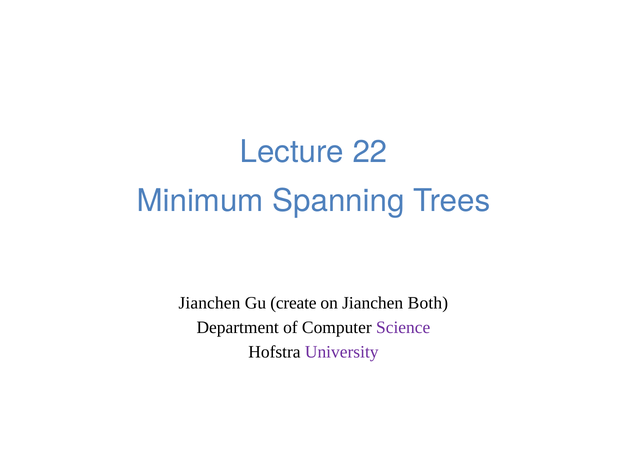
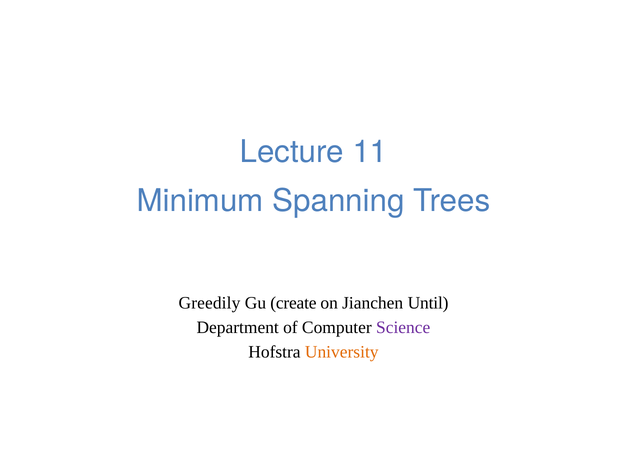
22: 22 -> 11
Jianchen at (209, 303): Jianchen -> Greedily
Both: Both -> Until
University colour: purple -> orange
